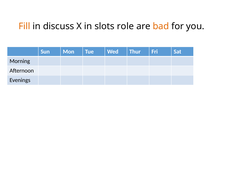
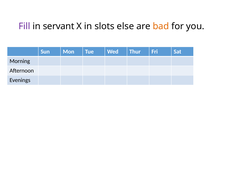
Fill colour: orange -> purple
discuss: discuss -> servant
role: role -> else
